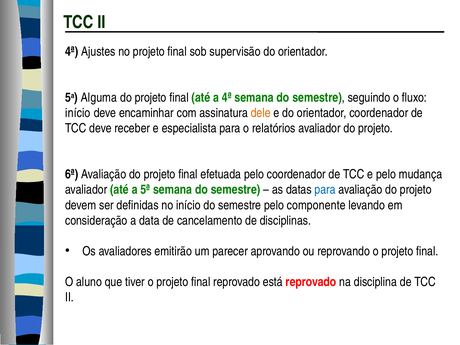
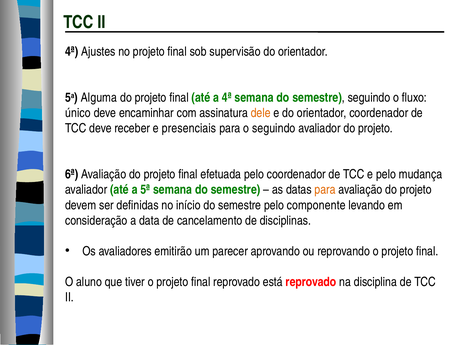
início at (78, 113): início -> único
especialista: especialista -> presenciais
o relatórios: relatórios -> seguindo
para at (325, 190) colour: blue -> orange
